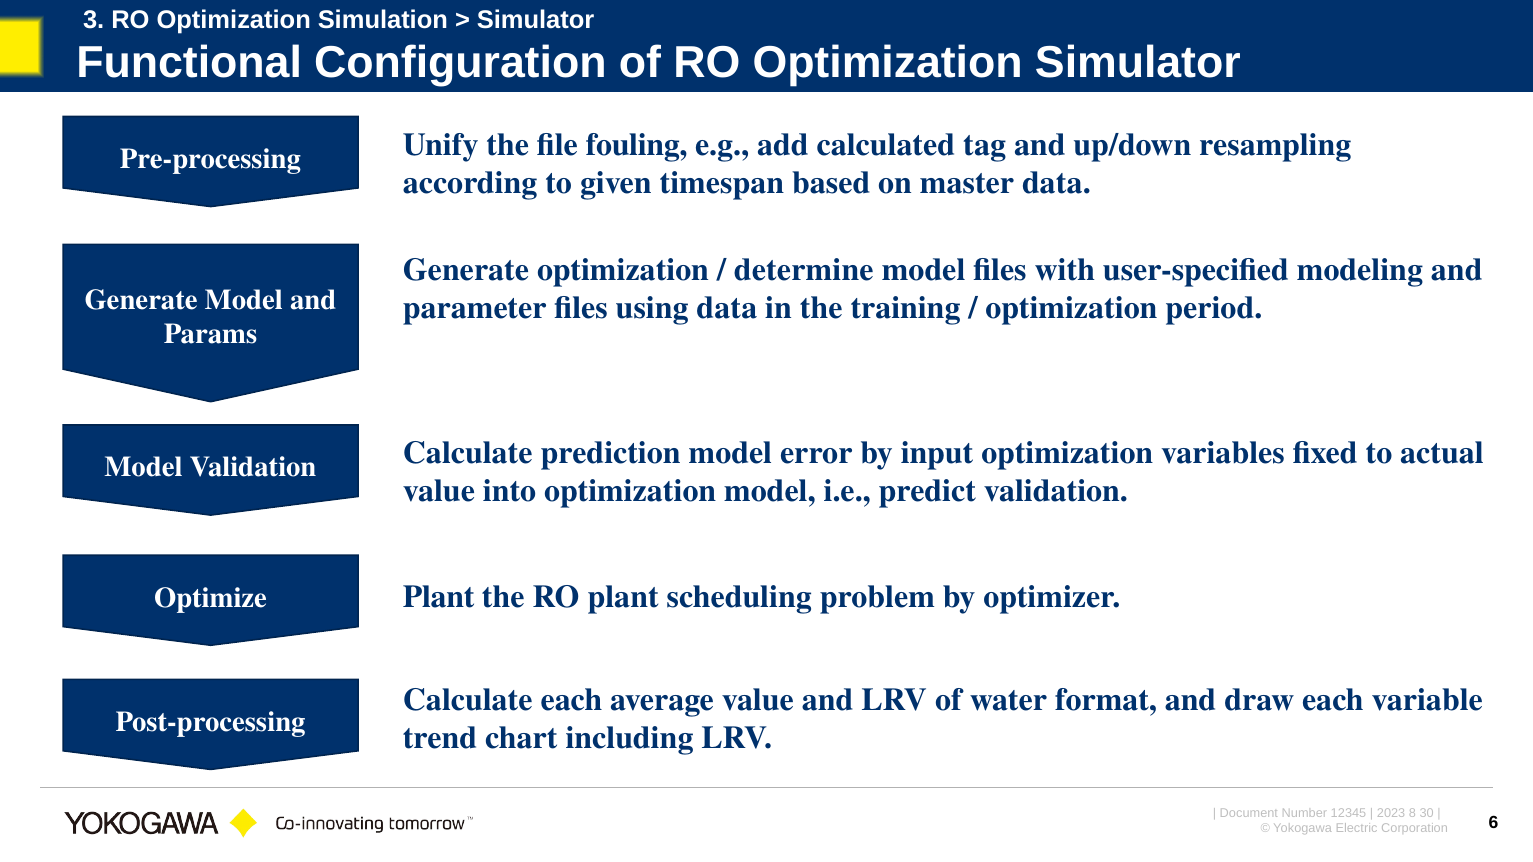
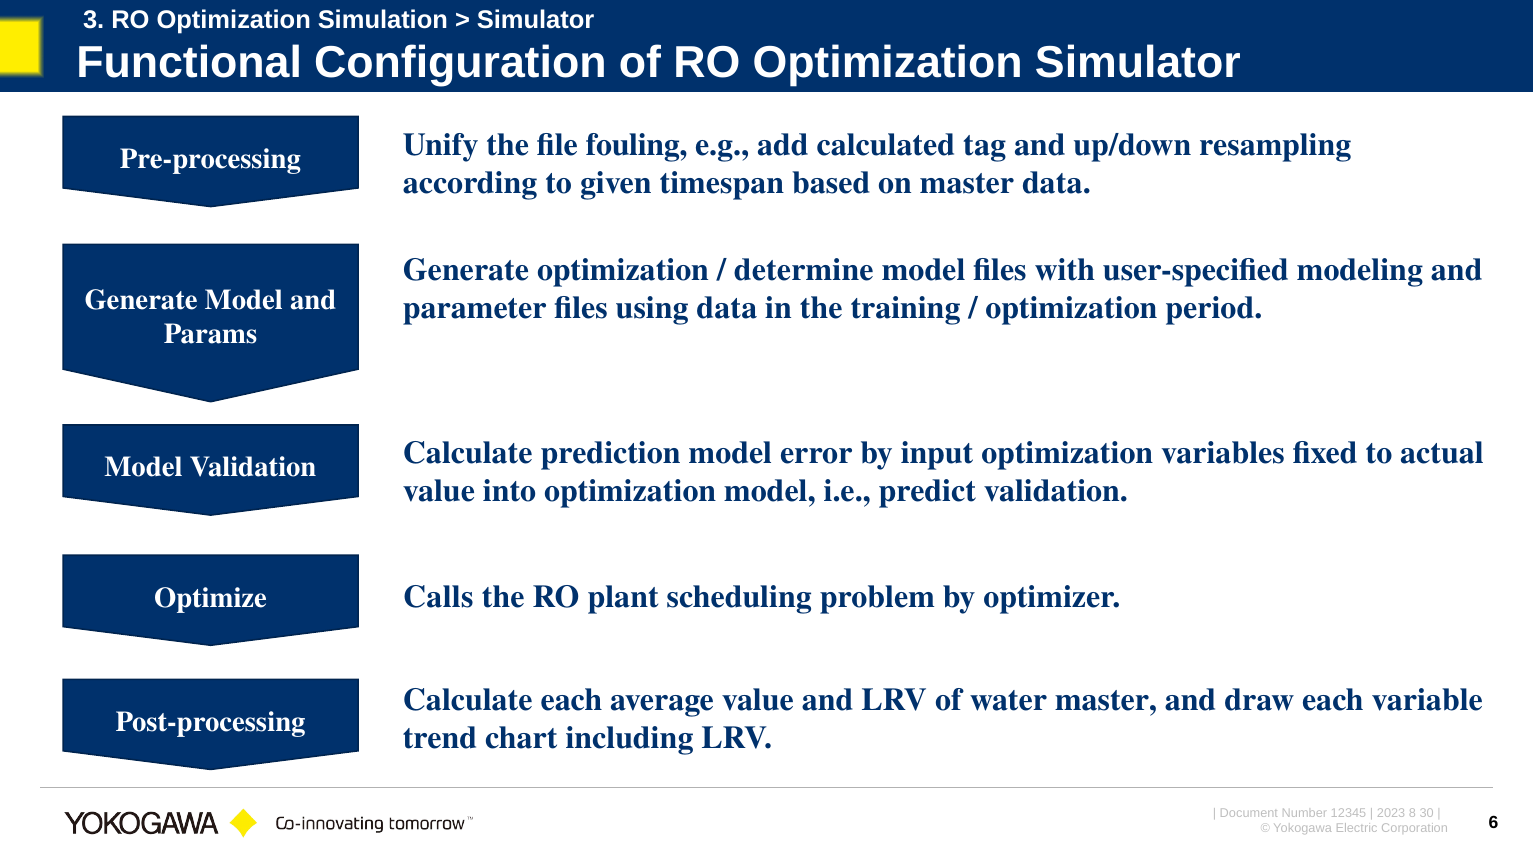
Plant at (439, 597): Plant -> Calls
water format: format -> master
